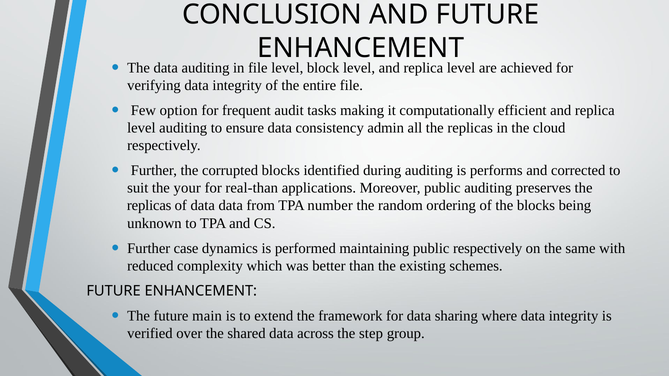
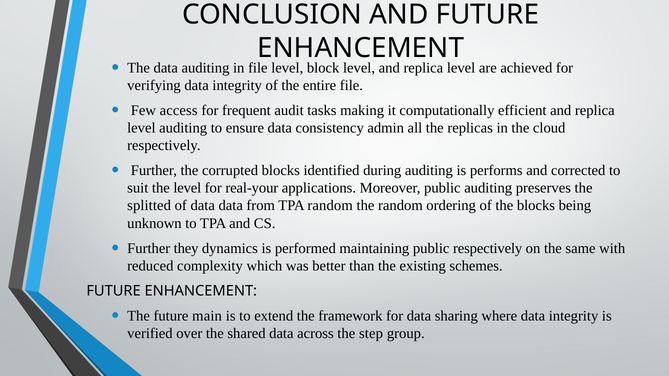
option: option -> access
the your: your -> level
real-than: real-than -> real-your
replicas at (149, 206): replicas -> splitted
TPA number: number -> random
case: case -> they
